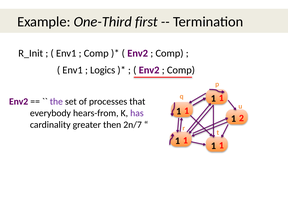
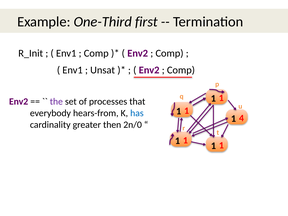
Logics: Logics -> Unsat
has colour: purple -> blue
2: 2 -> 4
2n/7: 2n/7 -> 2n/0
